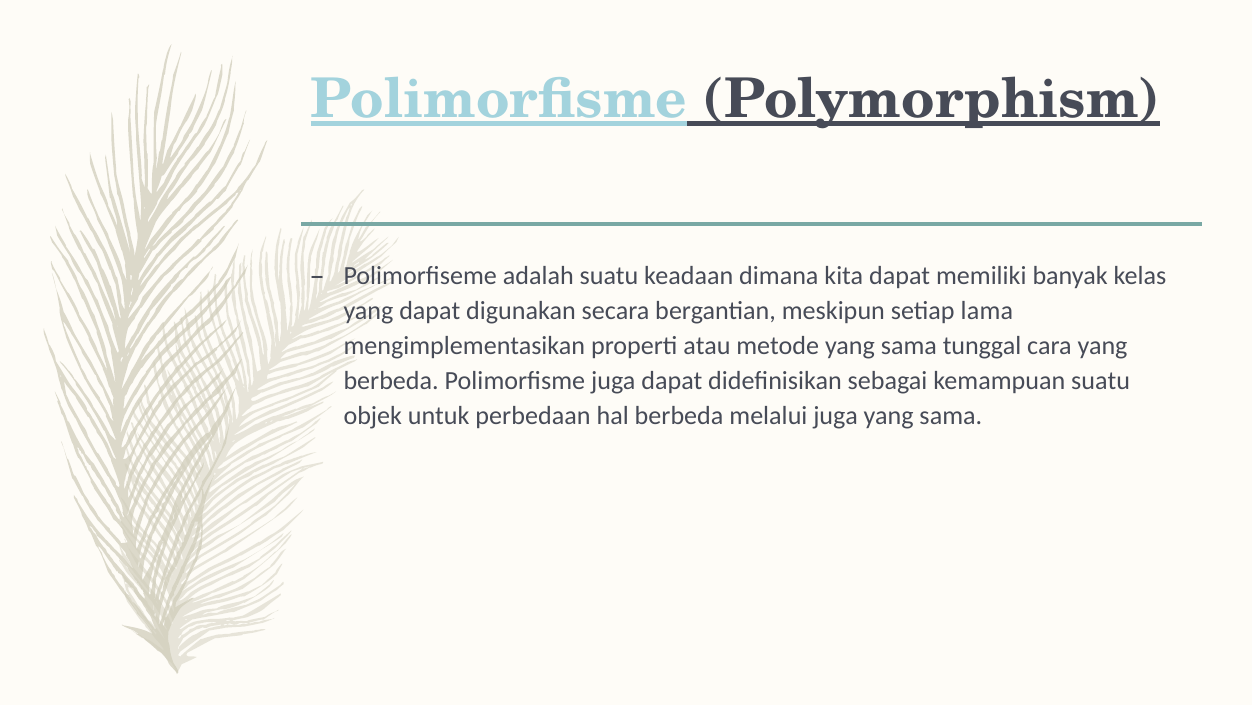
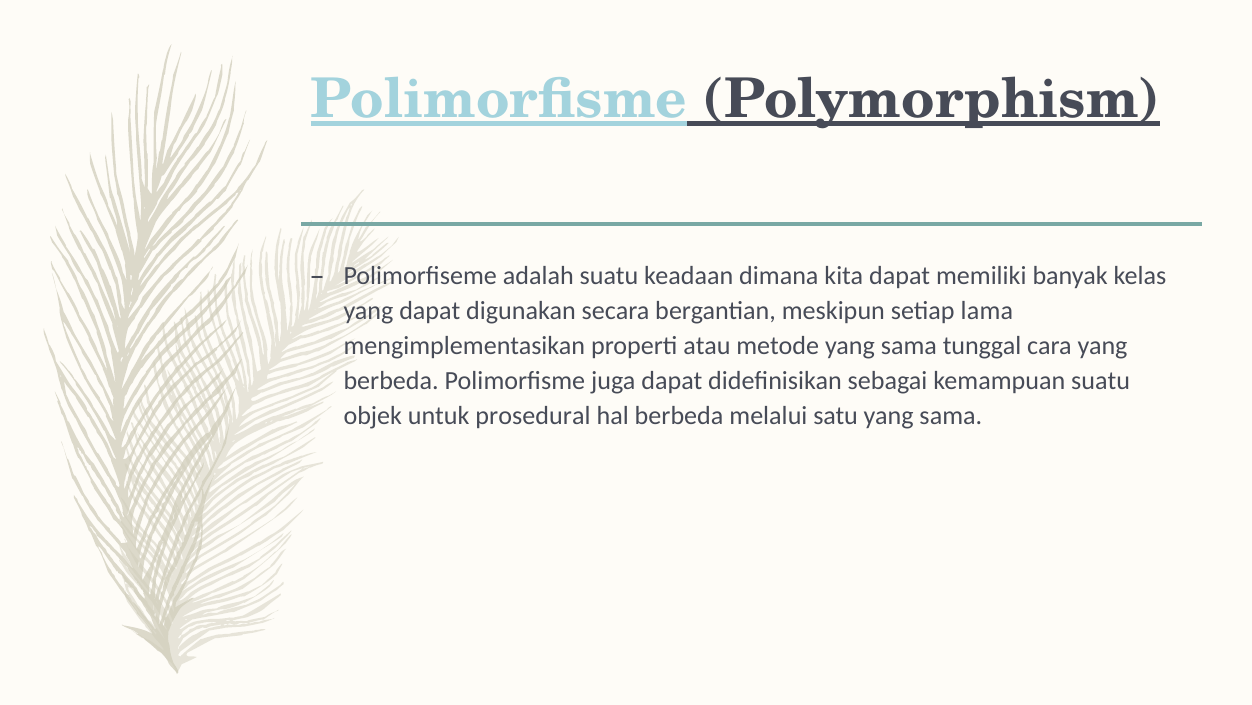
perbedaan: perbedaan -> prosedural
melalui juga: juga -> satu
